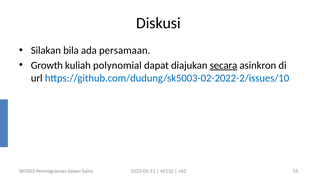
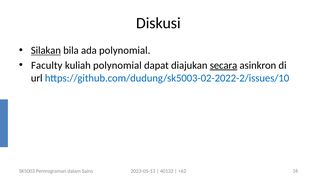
Silakan underline: none -> present
ada persamaan: persamaan -> polynomial
Growth: Growth -> Faculty
